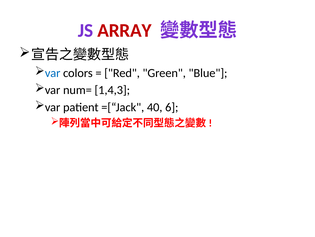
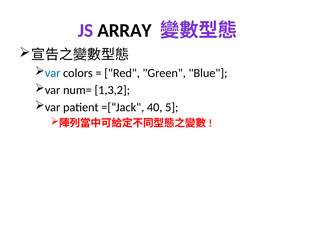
ARRAY colour: red -> black
1,4,3: 1,4,3 -> 1,3,2
6: 6 -> 5
